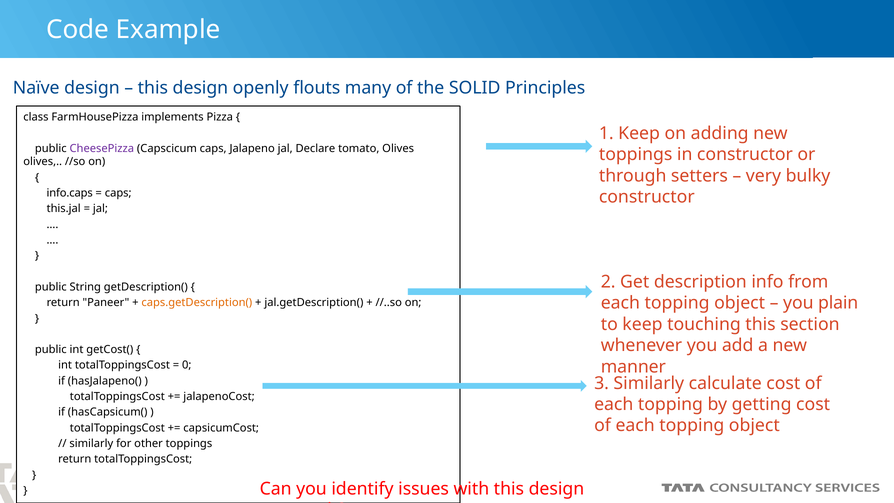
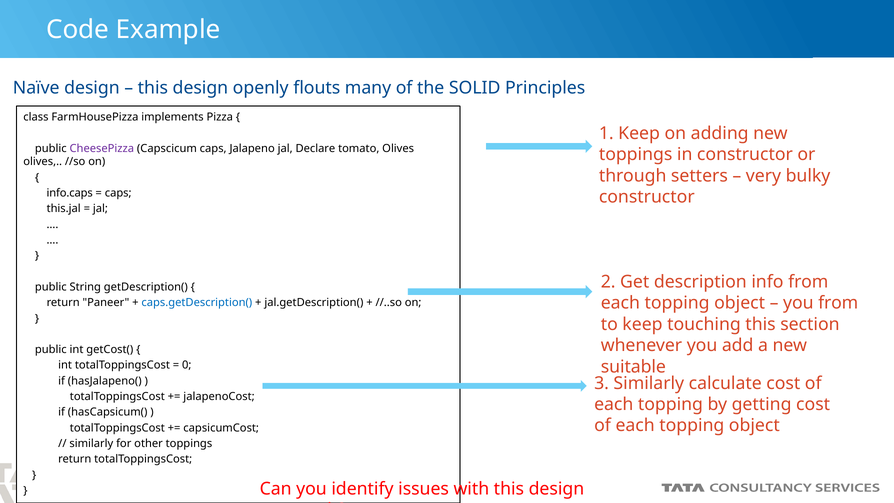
you plain: plain -> from
caps.getDescription( colour: orange -> blue
manner: manner -> suitable
